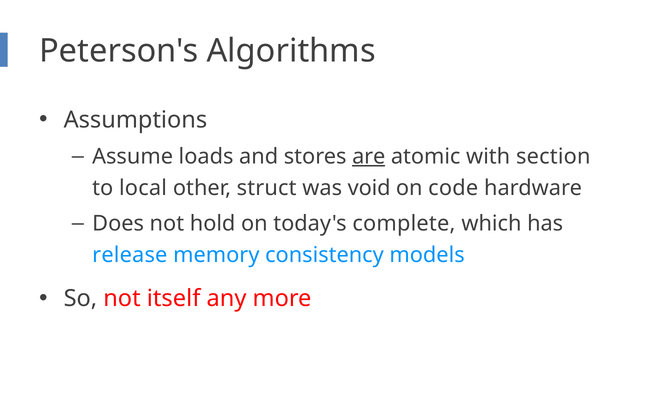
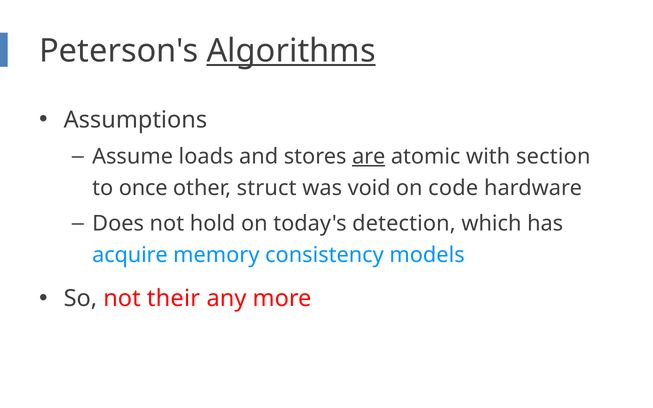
Algorithms underline: none -> present
local: local -> once
complete: complete -> detection
release: release -> acquire
itself: itself -> their
